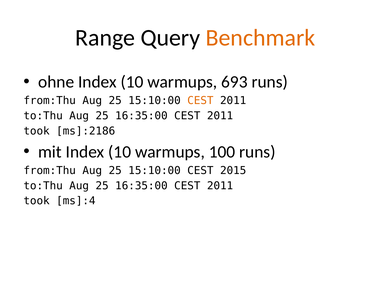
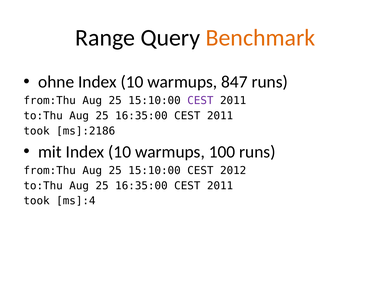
693: 693 -> 847
CEST at (200, 101) colour: orange -> purple
2015: 2015 -> 2012
